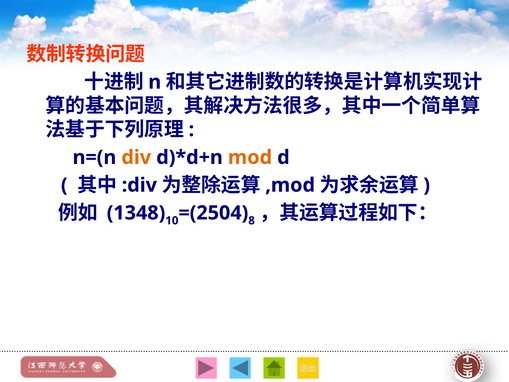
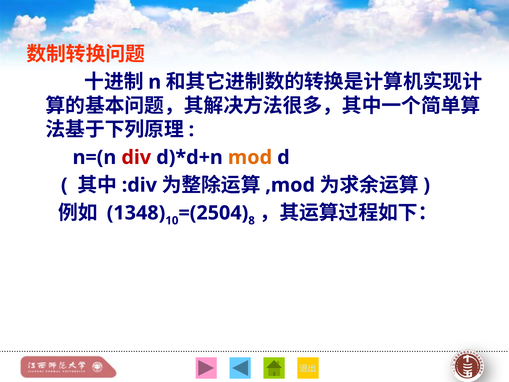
div colour: orange -> red
